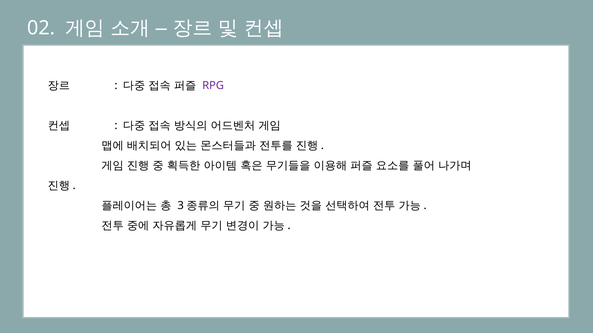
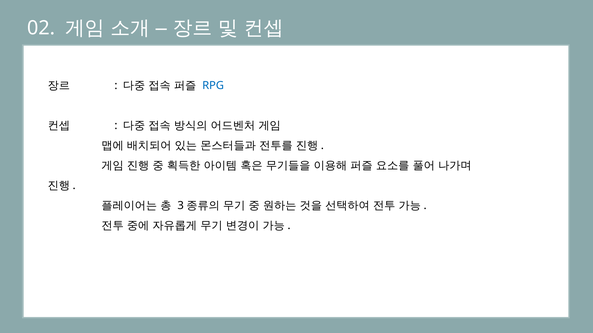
RPG colour: purple -> blue
